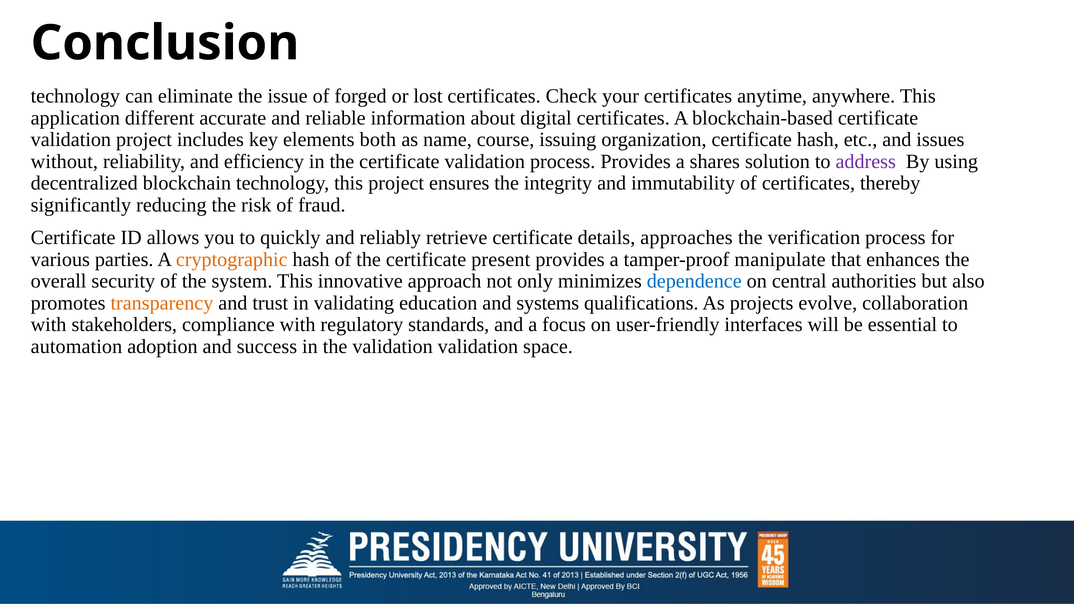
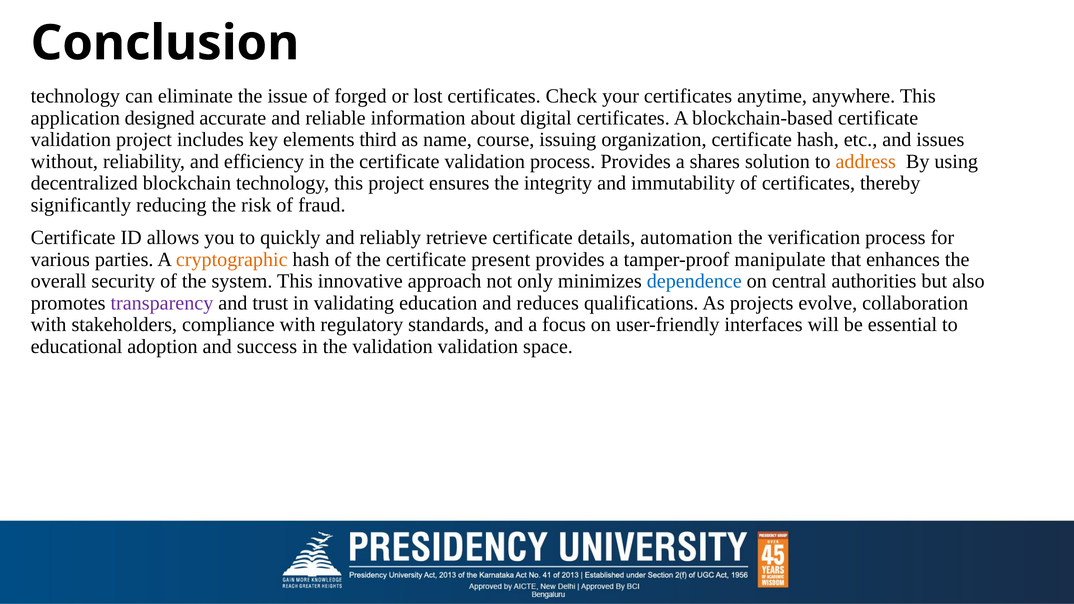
different: different -> designed
both: both -> third
address colour: purple -> orange
approaches: approaches -> automation
transparency colour: orange -> purple
systems: systems -> reduces
automation: automation -> educational
